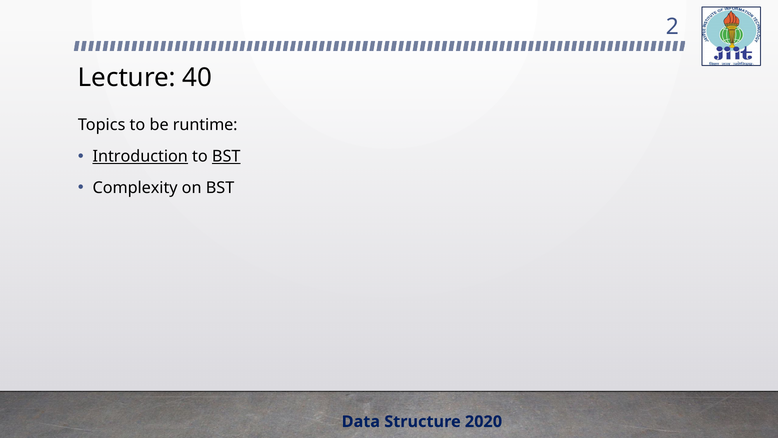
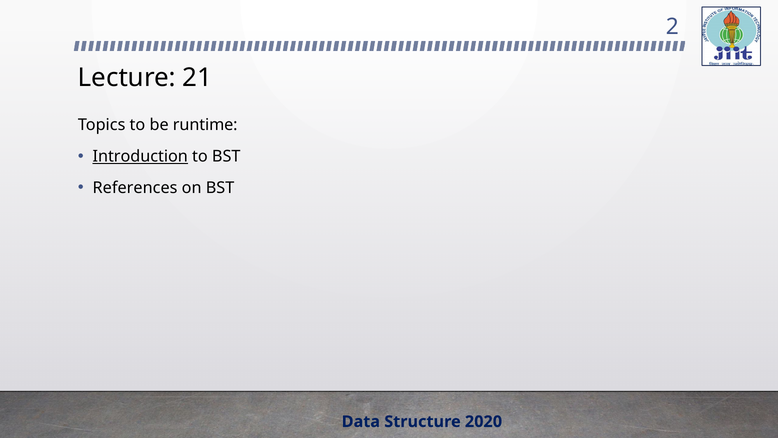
40: 40 -> 21
BST at (226, 156) underline: present -> none
Complexity: Complexity -> References
